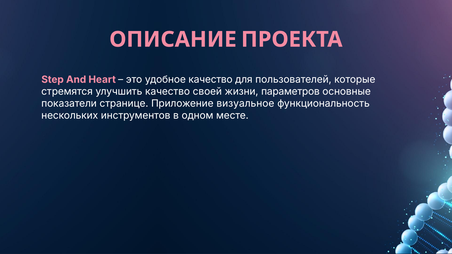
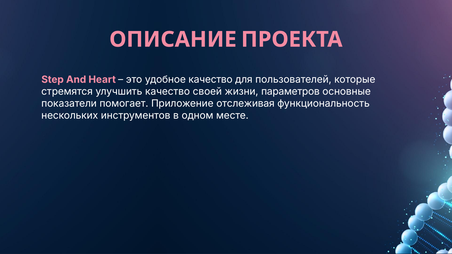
странице: странице -> помогает
визуальное: визуальное -> отслеживая
